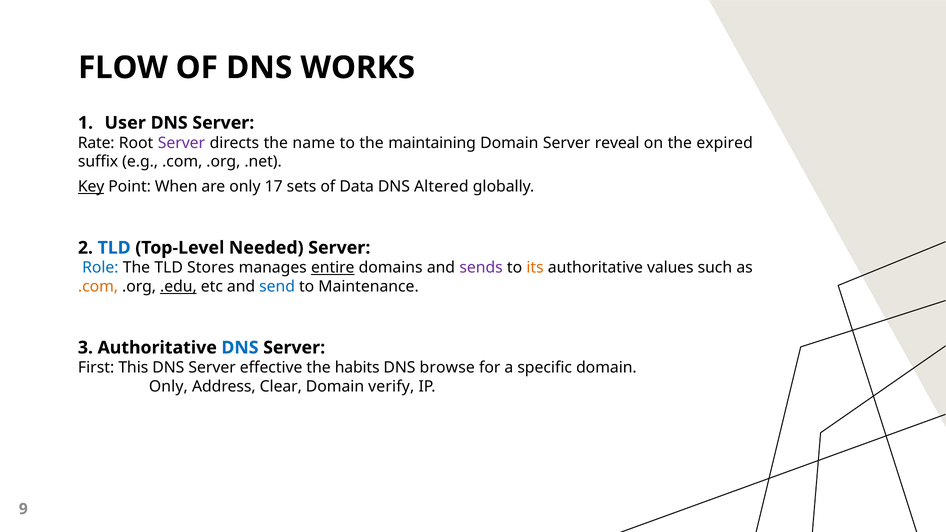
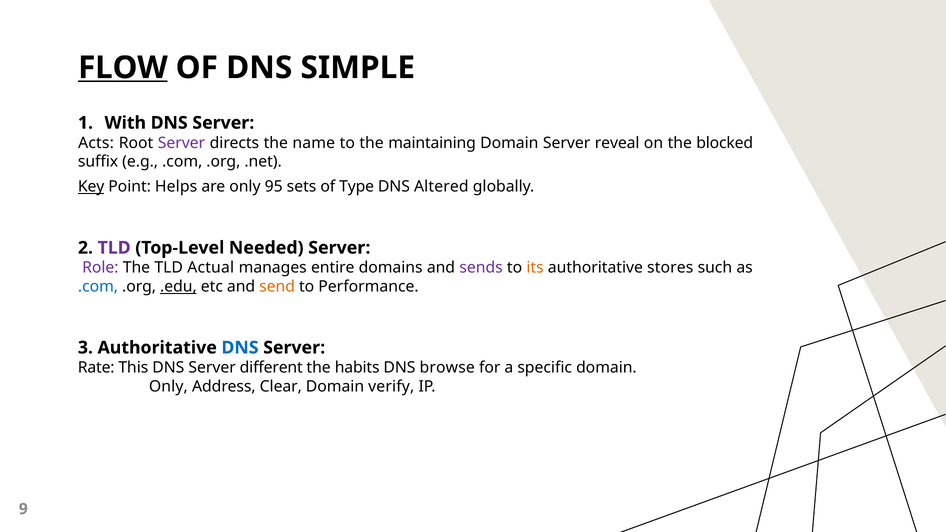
FLOW underline: none -> present
WORKS: WORKS -> SIMPLE
User: User -> With
Rate: Rate -> Acts
expired: expired -> blocked
When: When -> Helps
17: 17 -> 95
Data: Data -> Type
TLD at (114, 248) colour: blue -> purple
Role colour: blue -> purple
Stores: Stores -> Actual
entire underline: present -> none
values: values -> stores
.com at (98, 287) colour: orange -> blue
send colour: blue -> orange
Maintenance: Maintenance -> Performance
First: First -> Rate
effective: effective -> different
